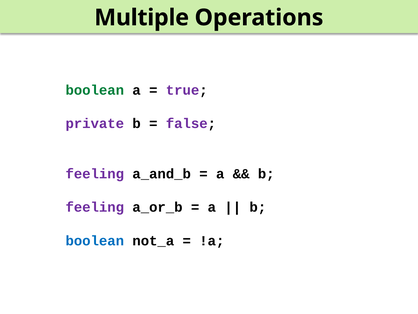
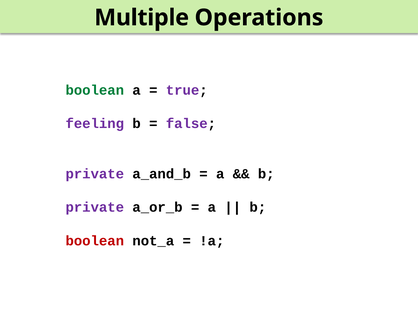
private: private -> feeling
feeling at (95, 174): feeling -> private
feeling at (95, 207): feeling -> private
boolean at (95, 240) colour: blue -> red
